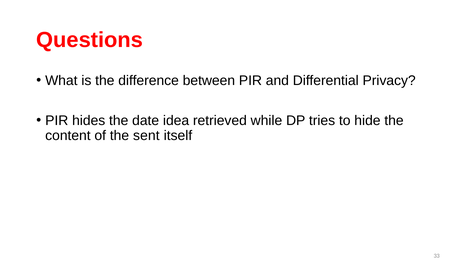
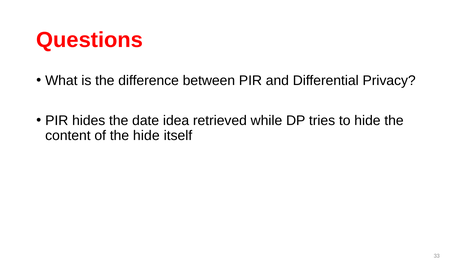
the sent: sent -> hide
